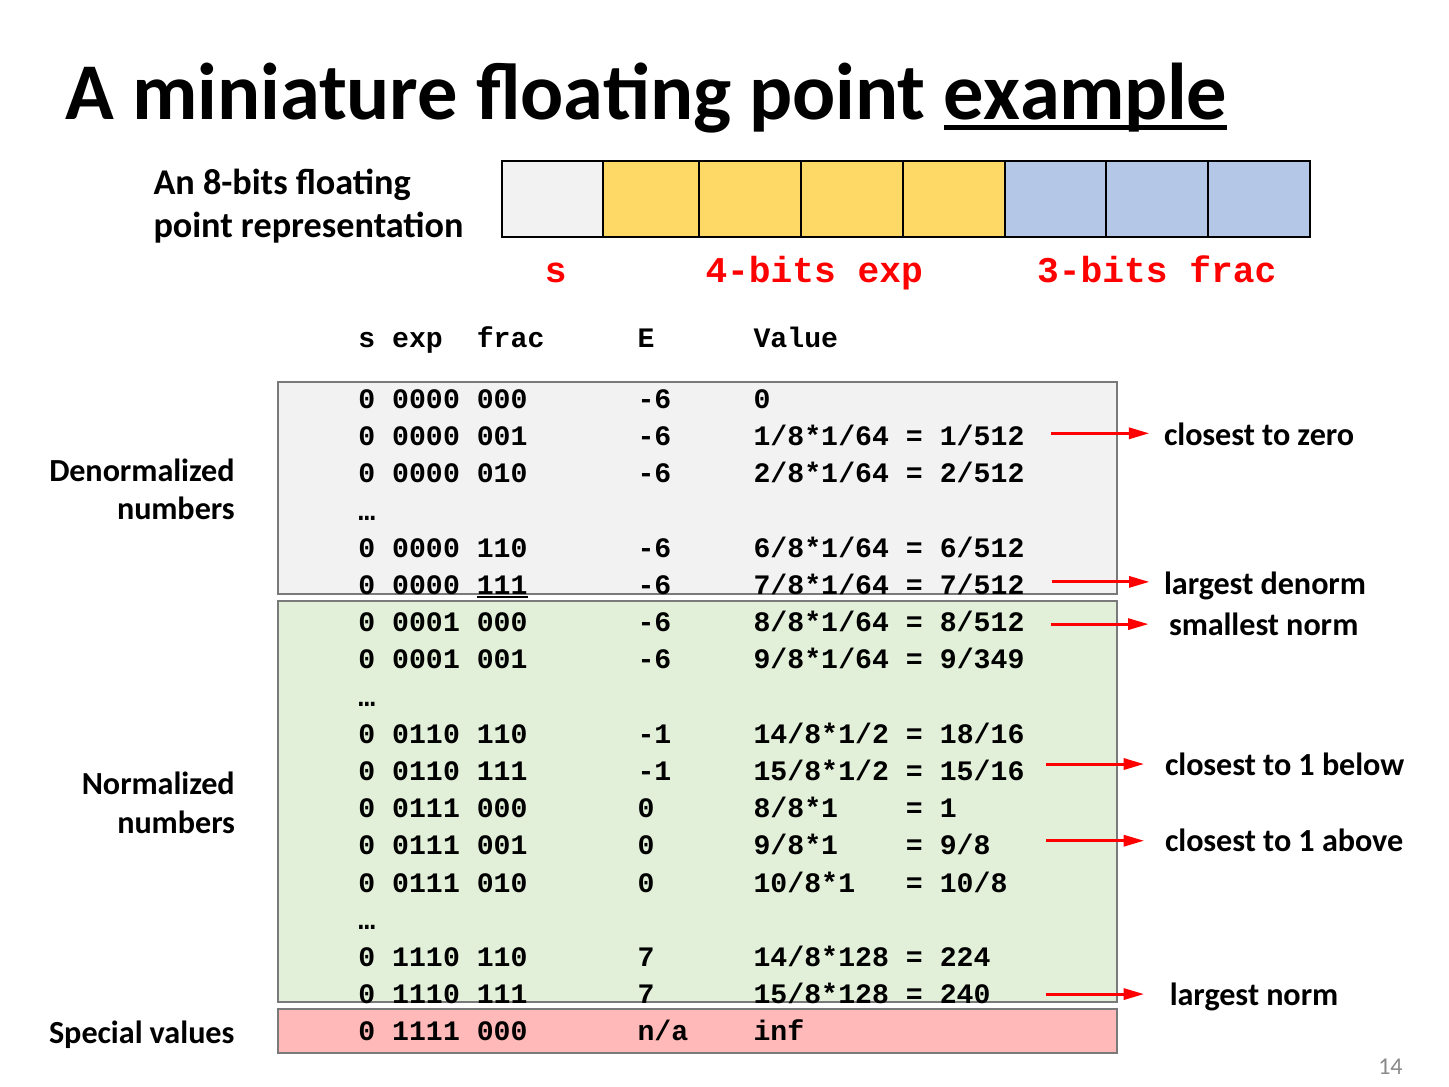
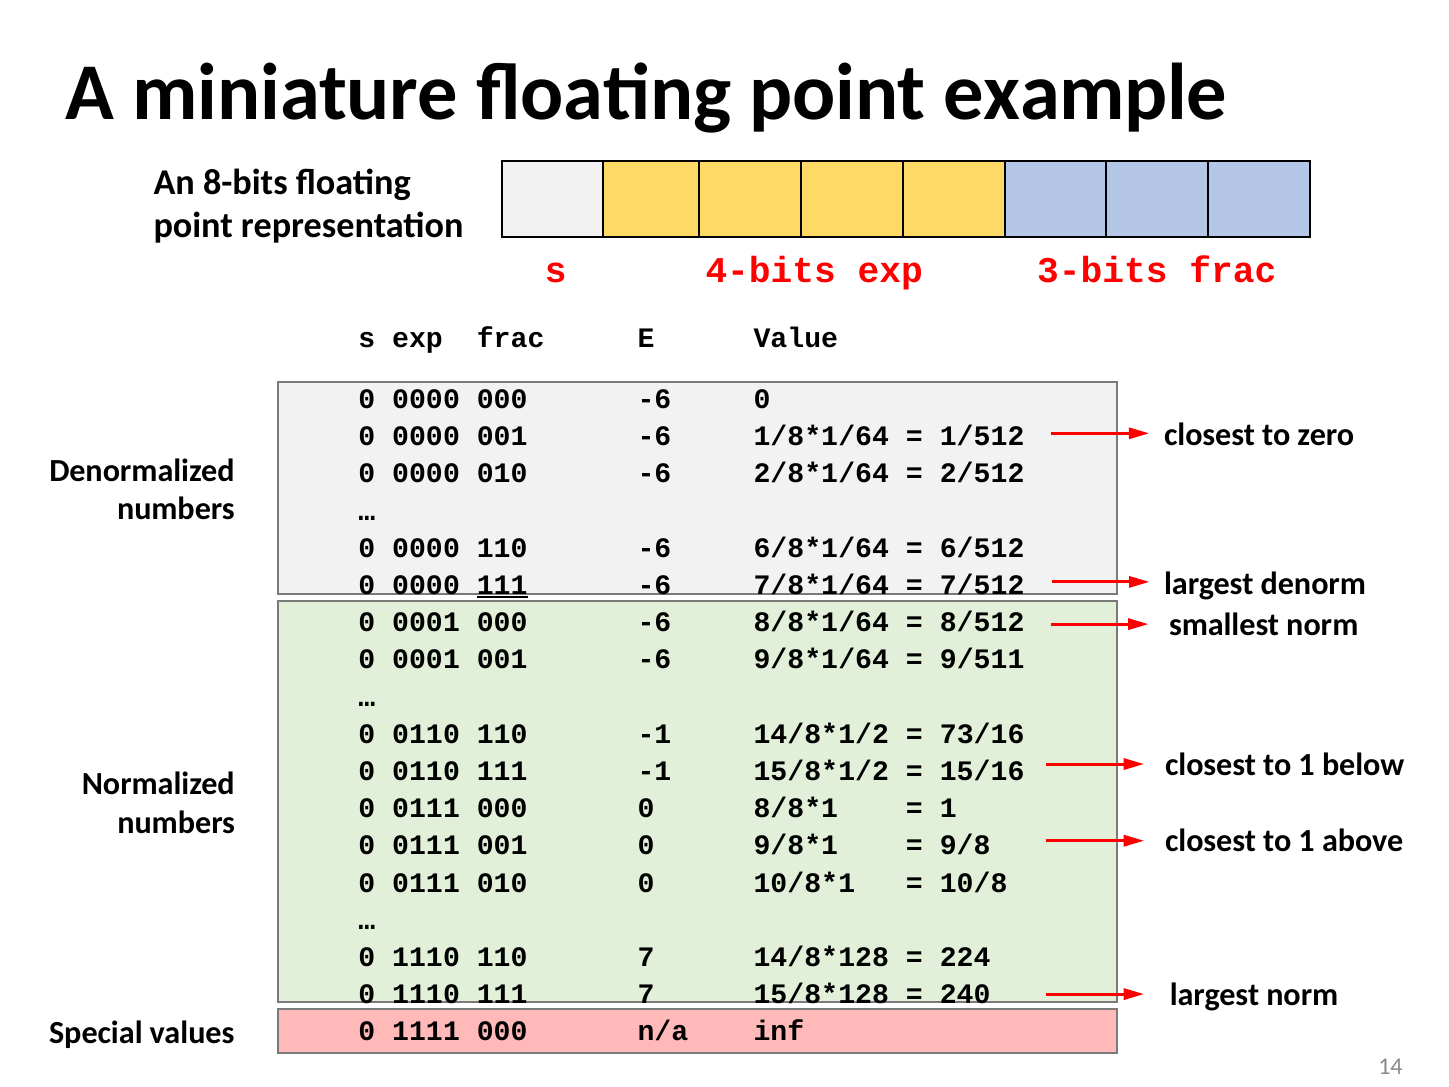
example underline: present -> none
9/349: 9/349 -> 9/511
18/16: 18/16 -> 73/16
